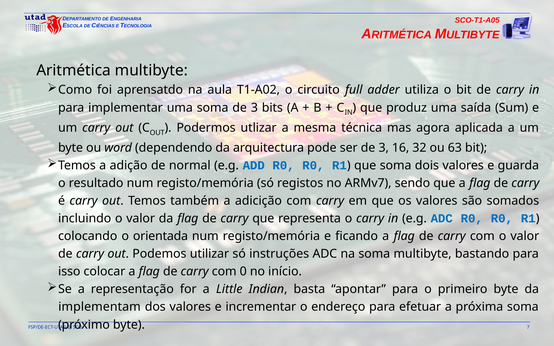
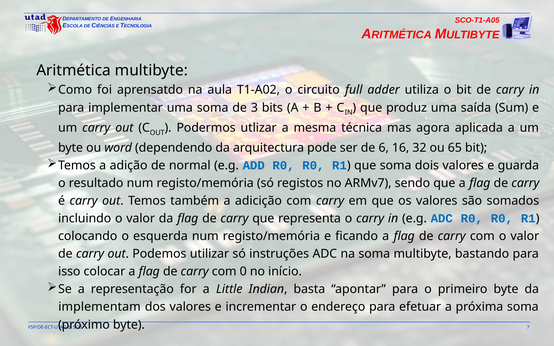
ser de 3: 3 -> 6
63: 63 -> 65
orientada: orientada -> esquerda
